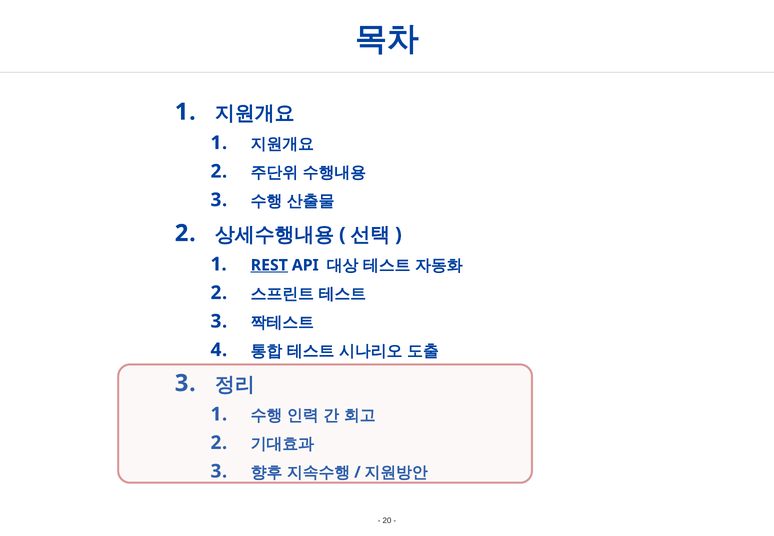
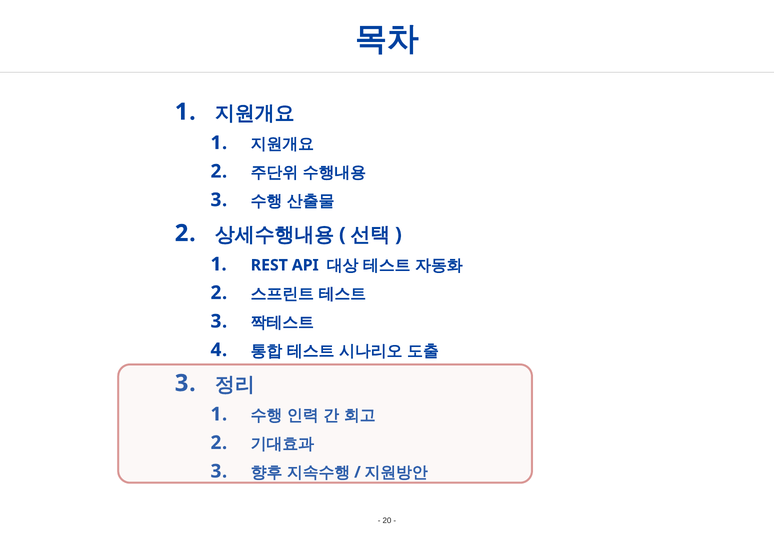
REST underline: present -> none
